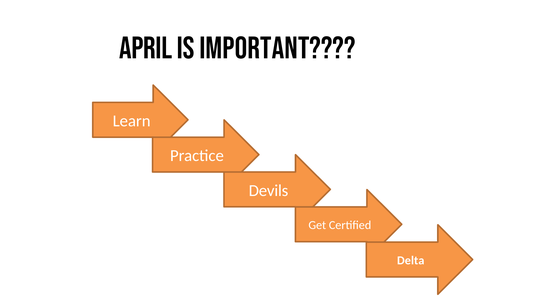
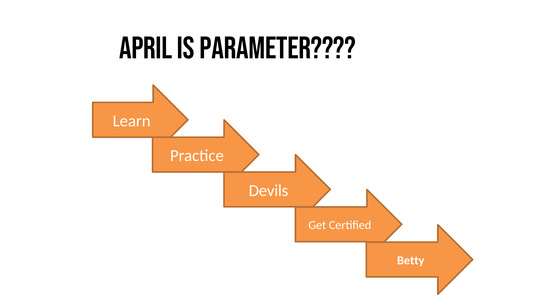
Important: Important -> Parameter
Delta: Delta -> Betty
